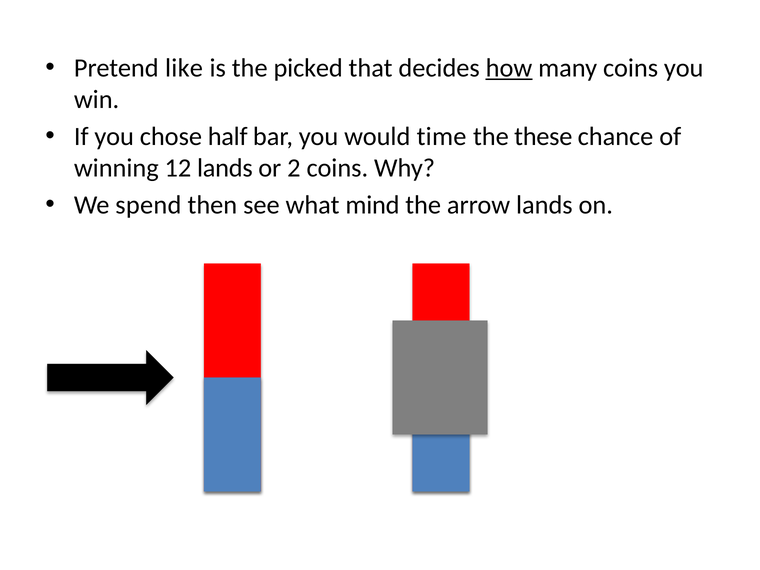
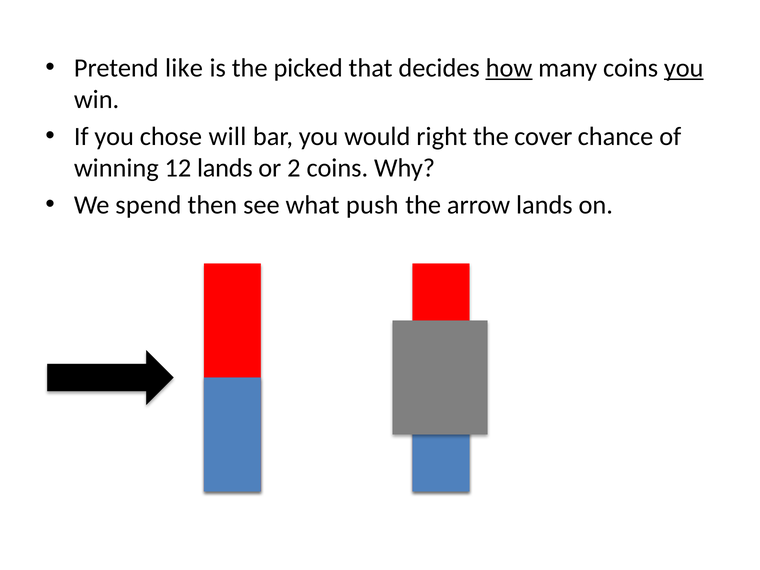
you at (684, 68) underline: none -> present
half: half -> will
time: time -> right
these: these -> cover
mind: mind -> push
